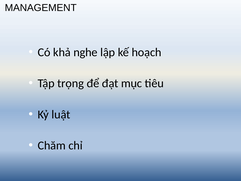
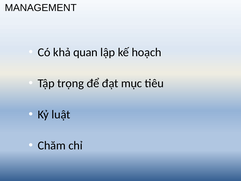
nghe: nghe -> quan
